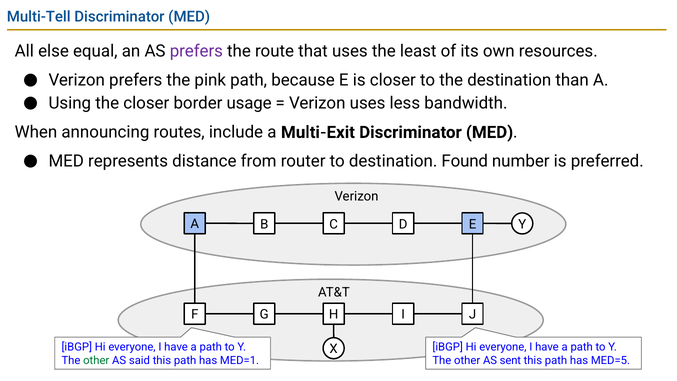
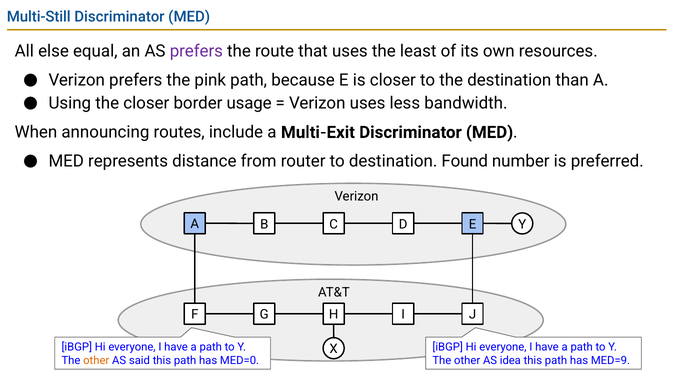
Multi-Tell: Multi-Tell -> Multi-Still
other at (96, 361) colour: green -> orange
MED=1: MED=1 -> MED=0
sent: sent -> idea
MED=5: MED=5 -> MED=9
